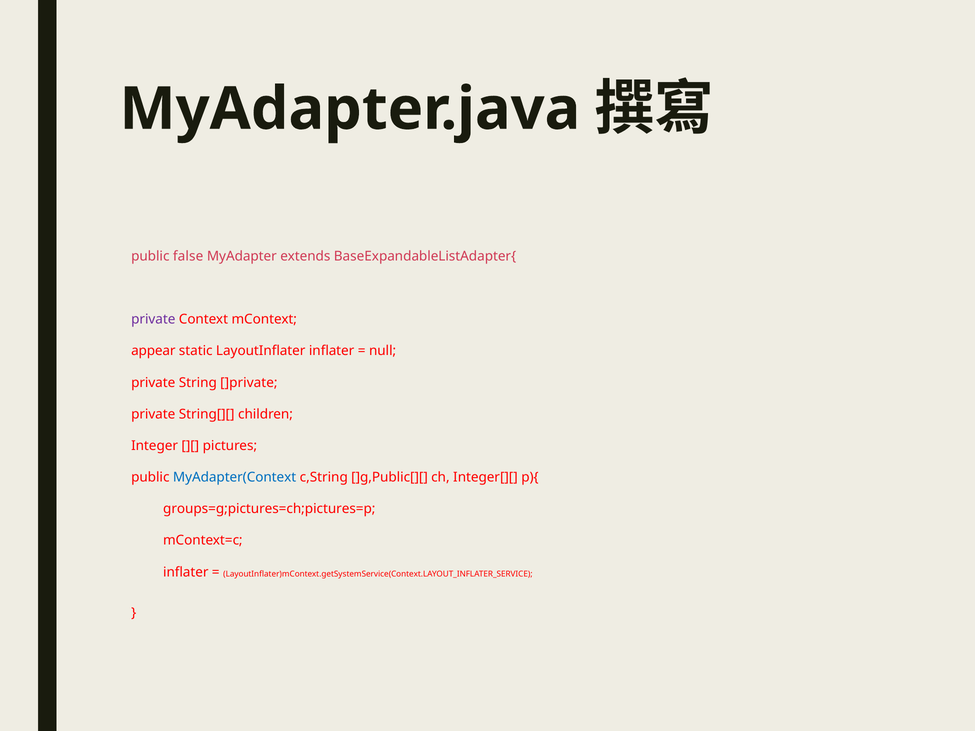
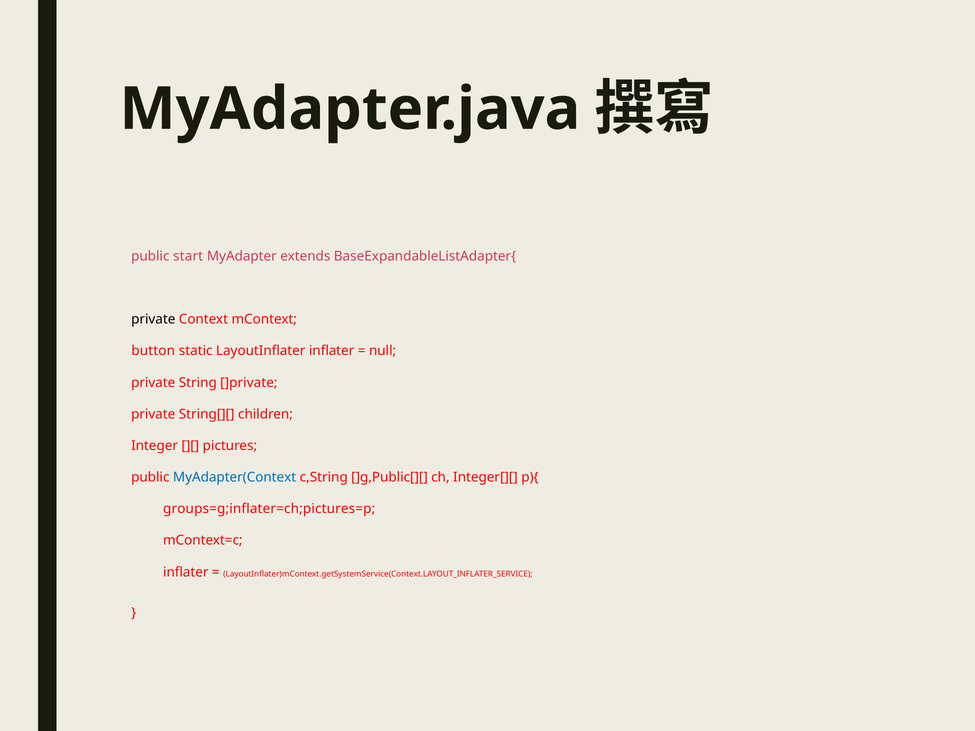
false: false -> start
private at (153, 320) colour: purple -> black
appear: appear -> button
groups=g;pictures=ch;pictures=p: groups=g;pictures=ch;pictures=p -> groups=g;inflater=ch;pictures=p
